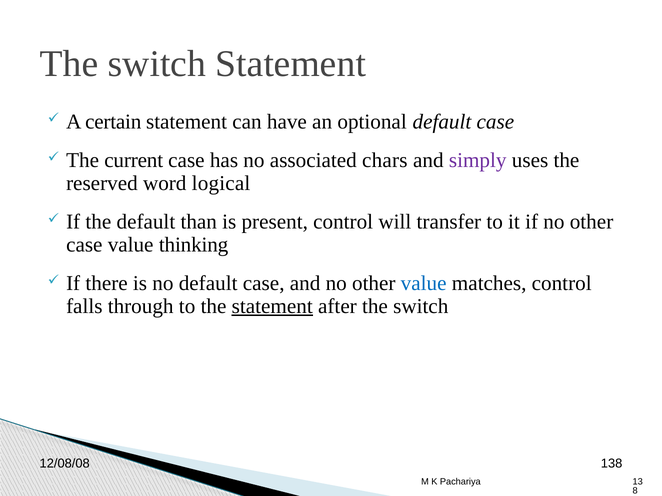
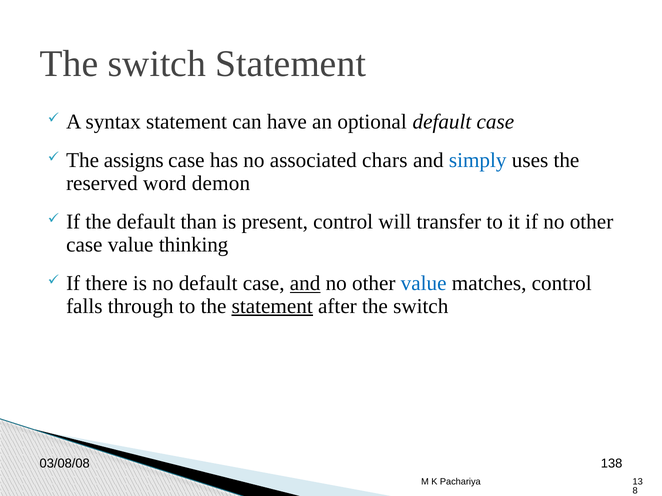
certain: certain -> syntax
current: current -> assigns
simply colour: purple -> blue
logical: logical -> demon
and at (305, 284) underline: none -> present
12/08/08: 12/08/08 -> 03/08/08
